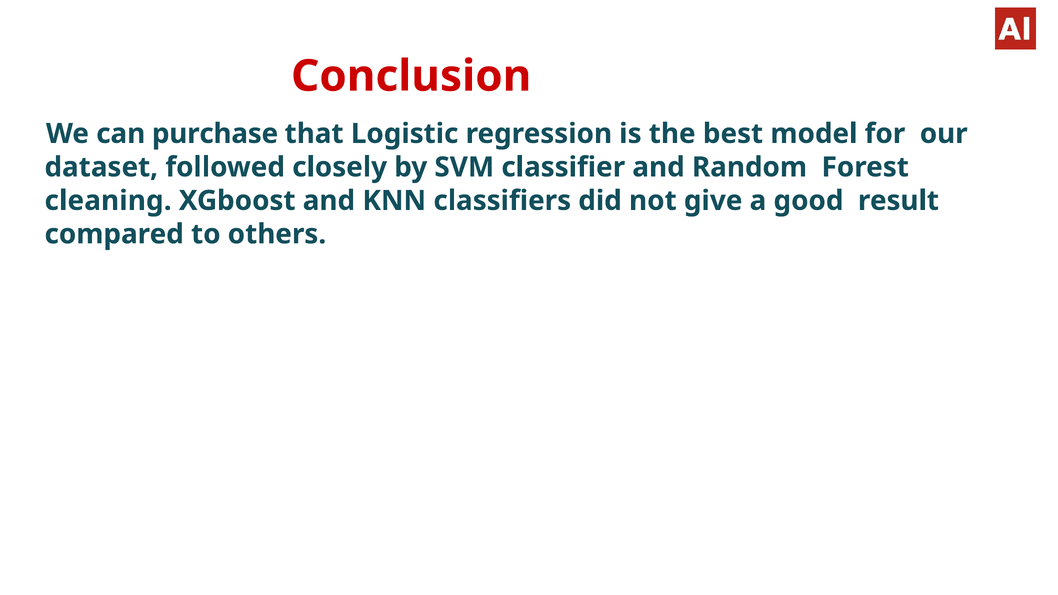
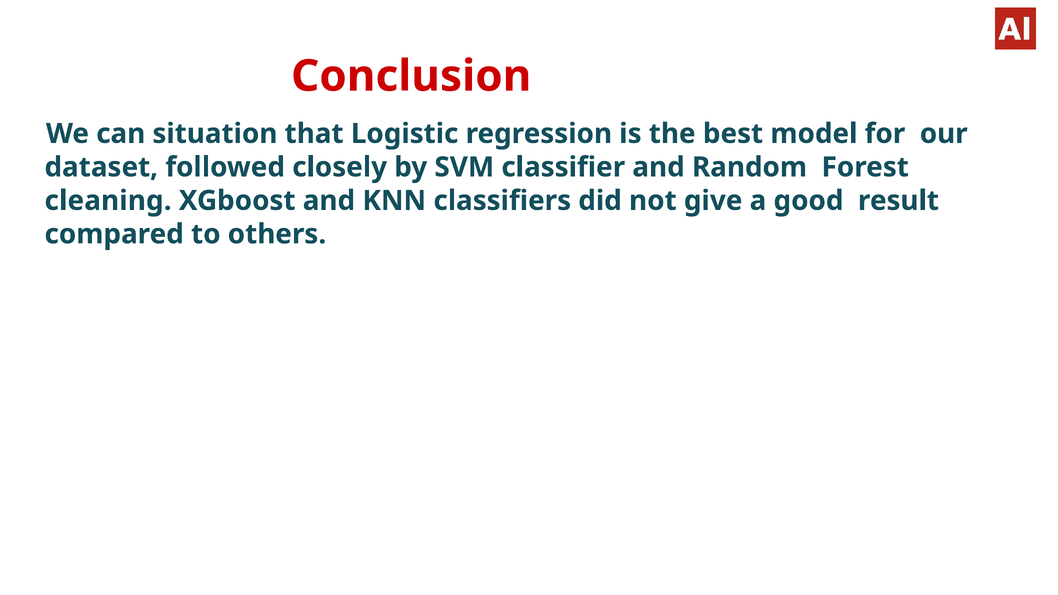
purchase: purchase -> situation
